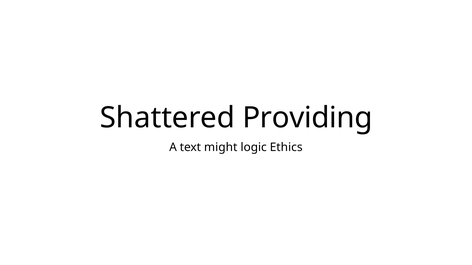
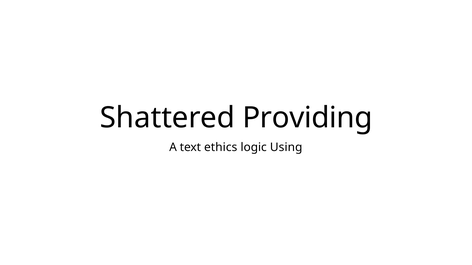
might: might -> ethics
Ethics: Ethics -> Using
